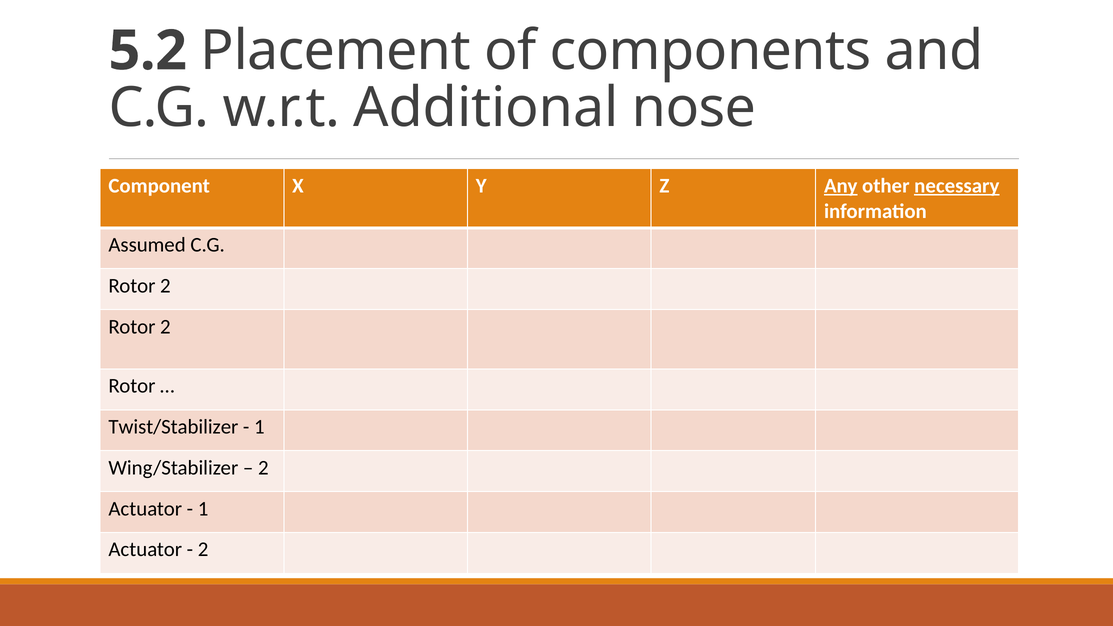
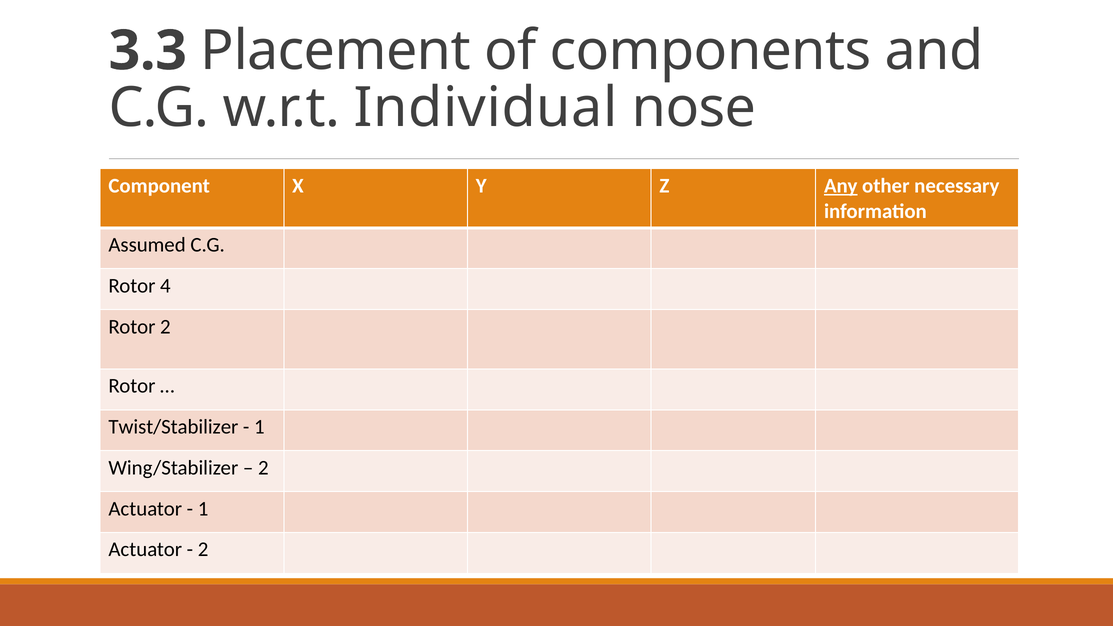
5.2: 5.2 -> 3.3
Additional: Additional -> Individual
necessary underline: present -> none
2 at (165, 286): 2 -> 4
